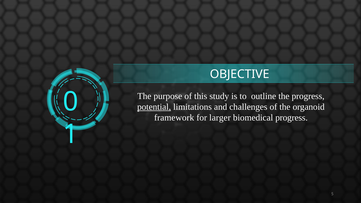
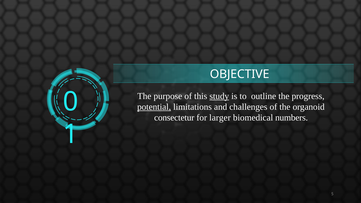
study underline: none -> present
framework: framework -> consectetur
biomedical progress: progress -> numbers
